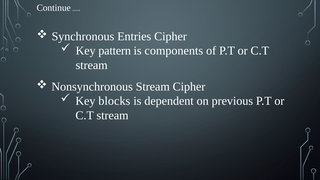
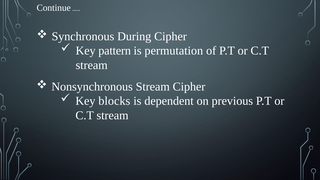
Entries: Entries -> During
components: components -> permutation
